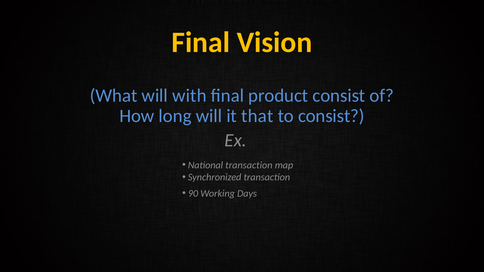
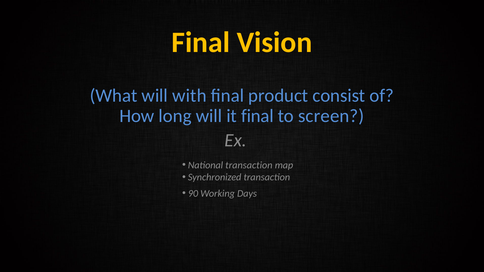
it that: that -> final
to consist: consist -> screen
